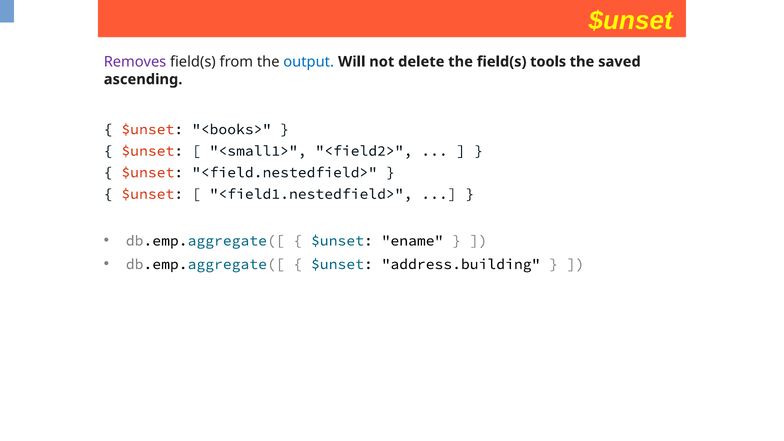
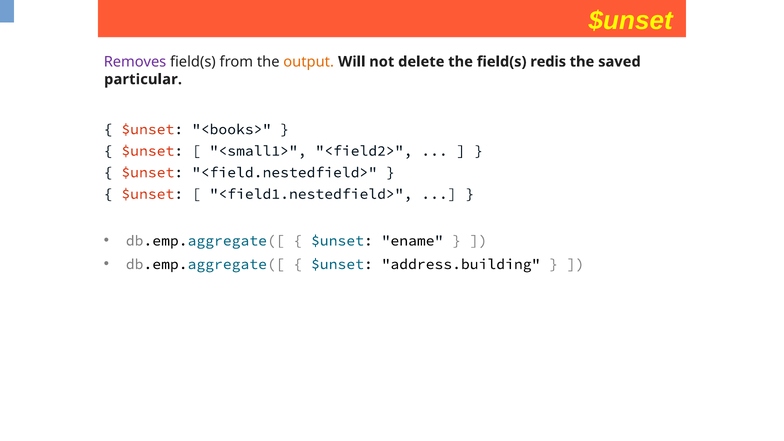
output colour: blue -> orange
tools: tools -> redis
ascending: ascending -> particular
